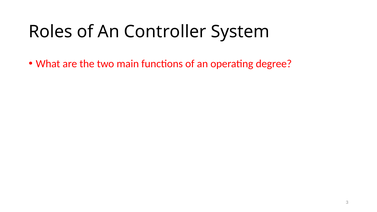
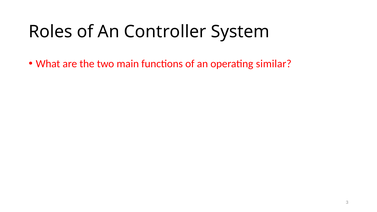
degree: degree -> similar
